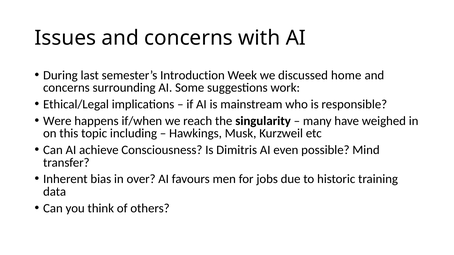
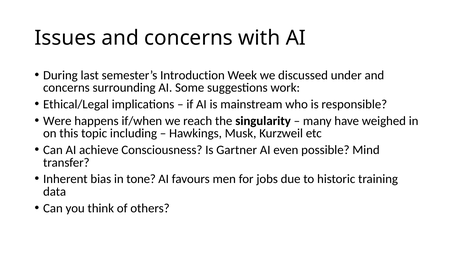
home: home -> under
Dimitris: Dimitris -> Gartner
over: over -> tone
